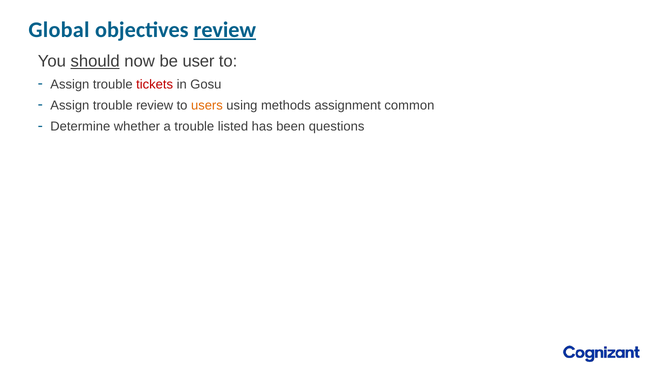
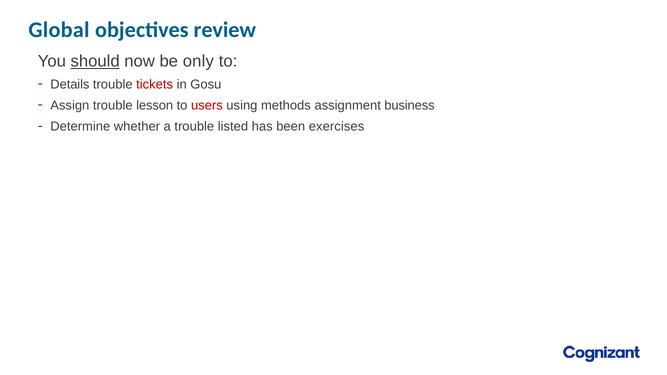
review at (225, 30) underline: present -> none
user: user -> only
Assign at (70, 84): Assign -> Details
trouble review: review -> lesson
users colour: orange -> red
common: common -> business
questions: questions -> exercises
